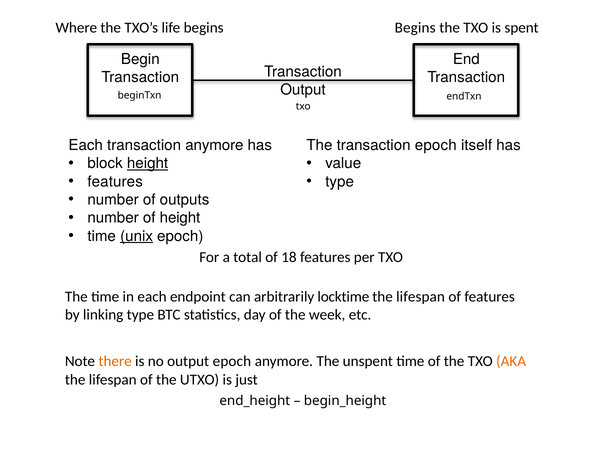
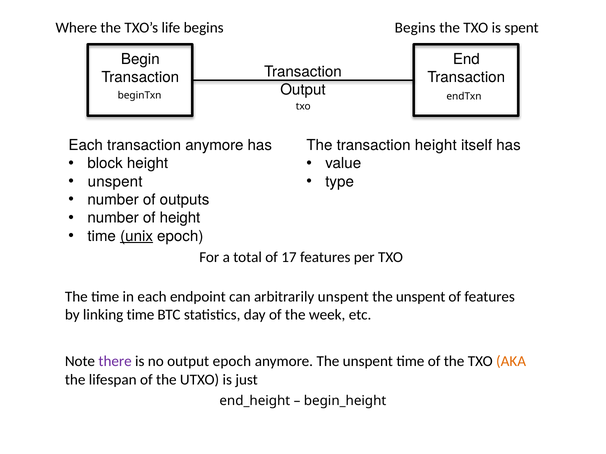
transaction epoch: epoch -> height
height at (148, 164) underline: present -> none
features at (115, 182): features -> unspent
18: 18 -> 17
arbitrarily locktime: locktime -> unspent
lifespan at (421, 297): lifespan -> unspent
linking type: type -> time
there colour: orange -> purple
